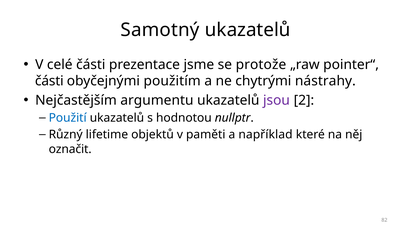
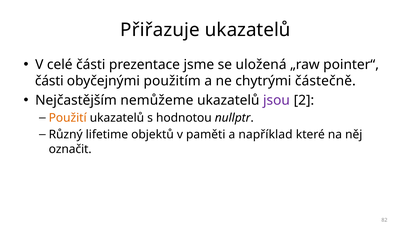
Samotný: Samotný -> Přiřazuje
protože: protože -> uložená
nástrahy: nástrahy -> částečně
argumentu: argumentu -> nemůžeme
Použití colour: blue -> orange
